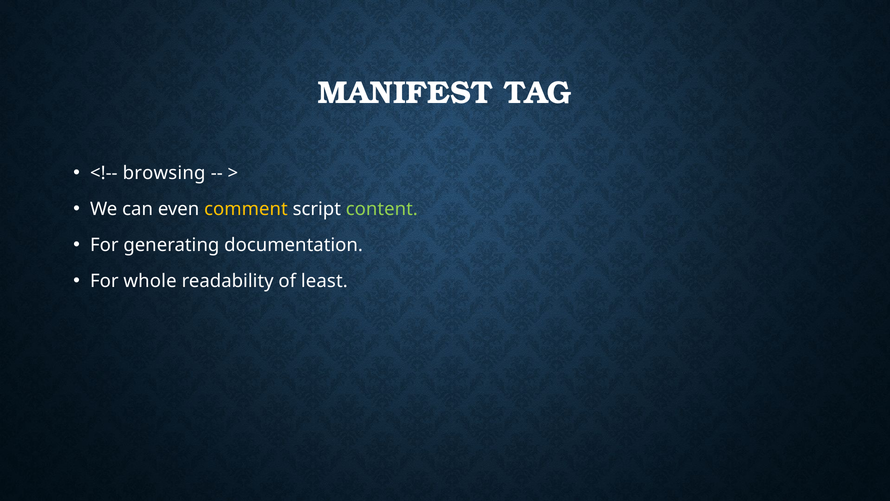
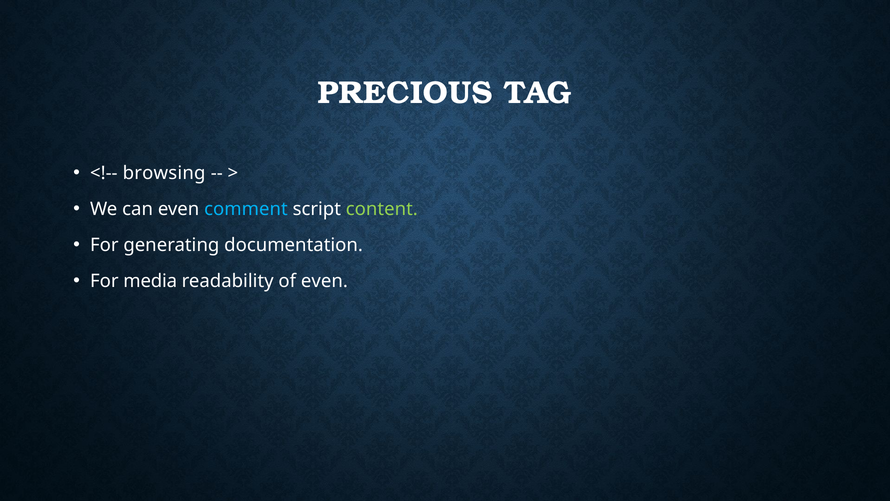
MANIFEST: MANIFEST -> PRECIOUS
comment colour: yellow -> light blue
whole: whole -> media
of least: least -> even
